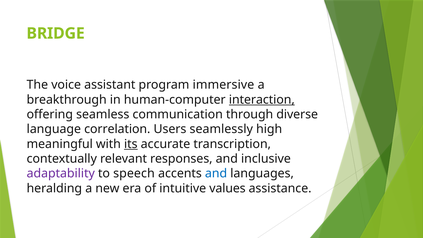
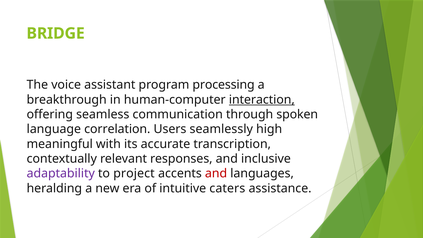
immersive: immersive -> processing
diverse: diverse -> spoken
its underline: present -> none
speech: speech -> project
and at (216, 173) colour: blue -> red
values: values -> caters
